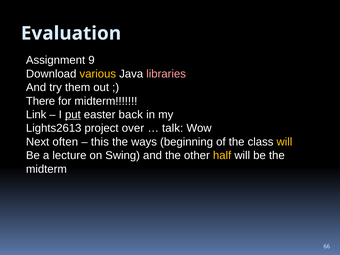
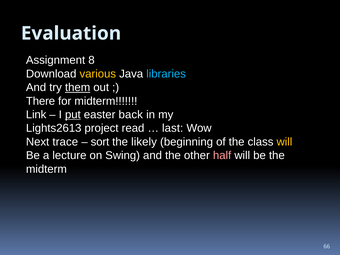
9: 9 -> 8
libraries colour: pink -> light blue
them underline: none -> present
over: over -> read
talk: talk -> last
often: often -> trace
this: this -> sort
ways: ways -> likely
half colour: yellow -> pink
